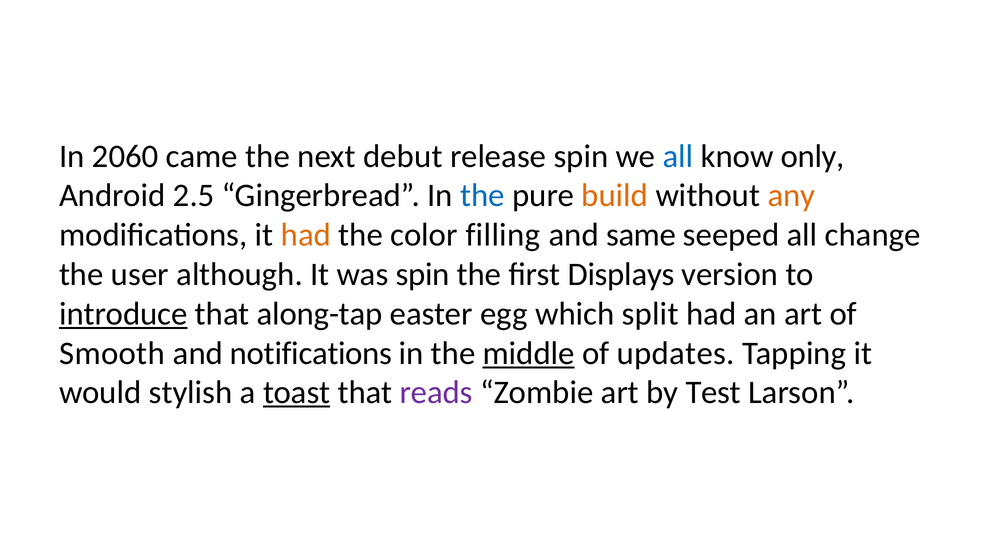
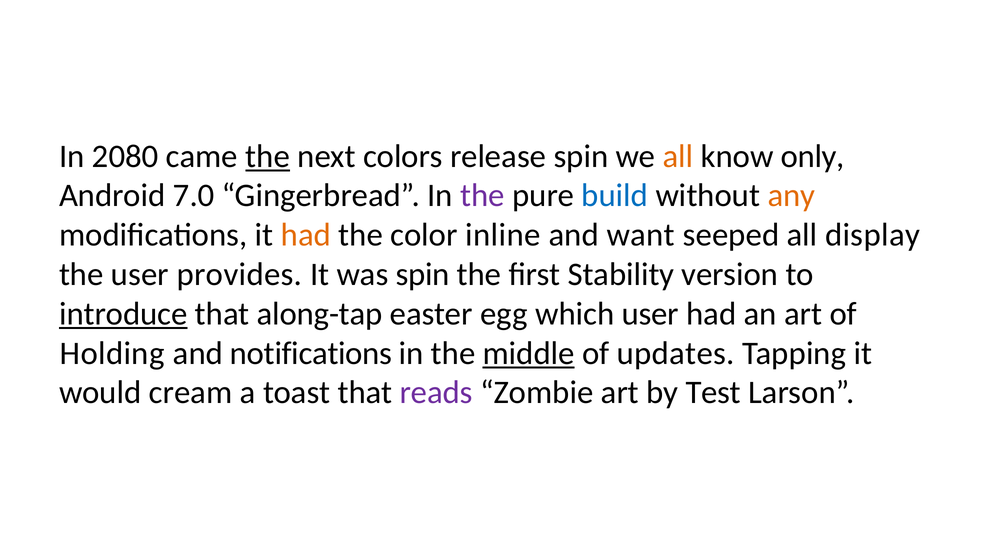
2060: 2060 -> 2080
the at (268, 156) underline: none -> present
debut: debut -> colors
all at (678, 156) colour: blue -> orange
2.5: 2.5 -> 7.0
the at (482, 196) colour: blue -> purple
build colour: orange -> blue
filling: filling -> inline
same: same -> want
change: change -> display
although: although -> provides
Displays: Displays -> Stability
which split: split -> user
Smooth: Smooth -> Holding
stylish: stylish -> cream
toast underline: present -> none
